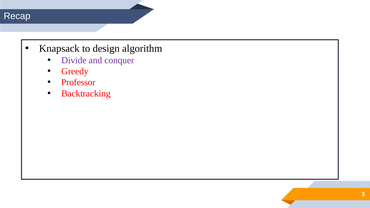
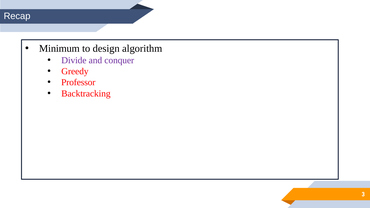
Knapsack: Knapsack -> Minimum
